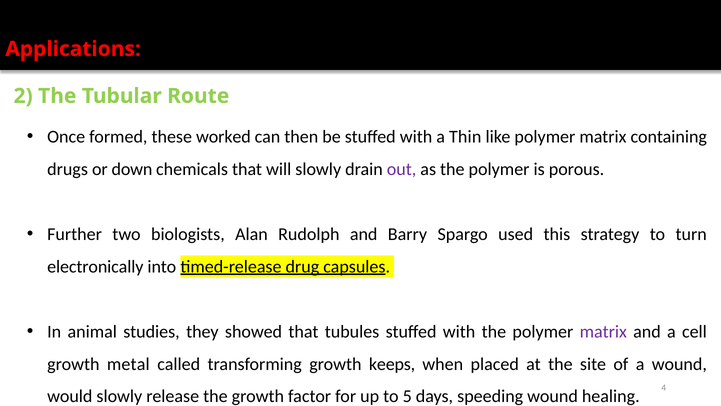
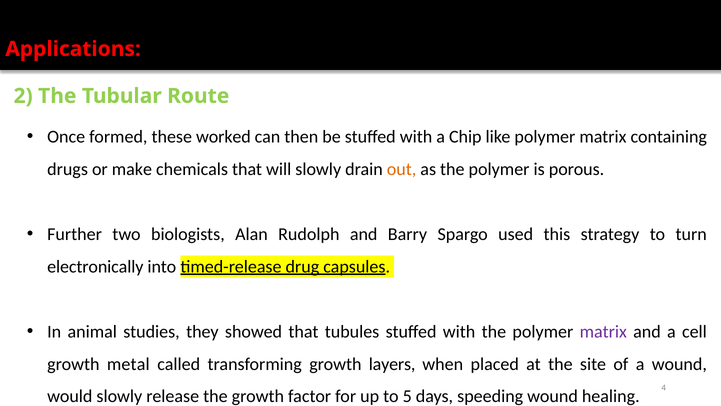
Thin: Thin -> Chip
down: down -> make
out colour: purple -> orange
keeps: keeps -> layers
